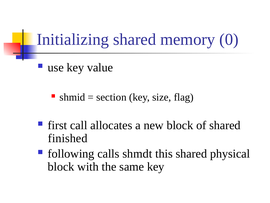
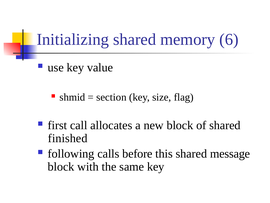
0: 0 -> 6
shmdt: shmdt -> before
physical: physical -> message
